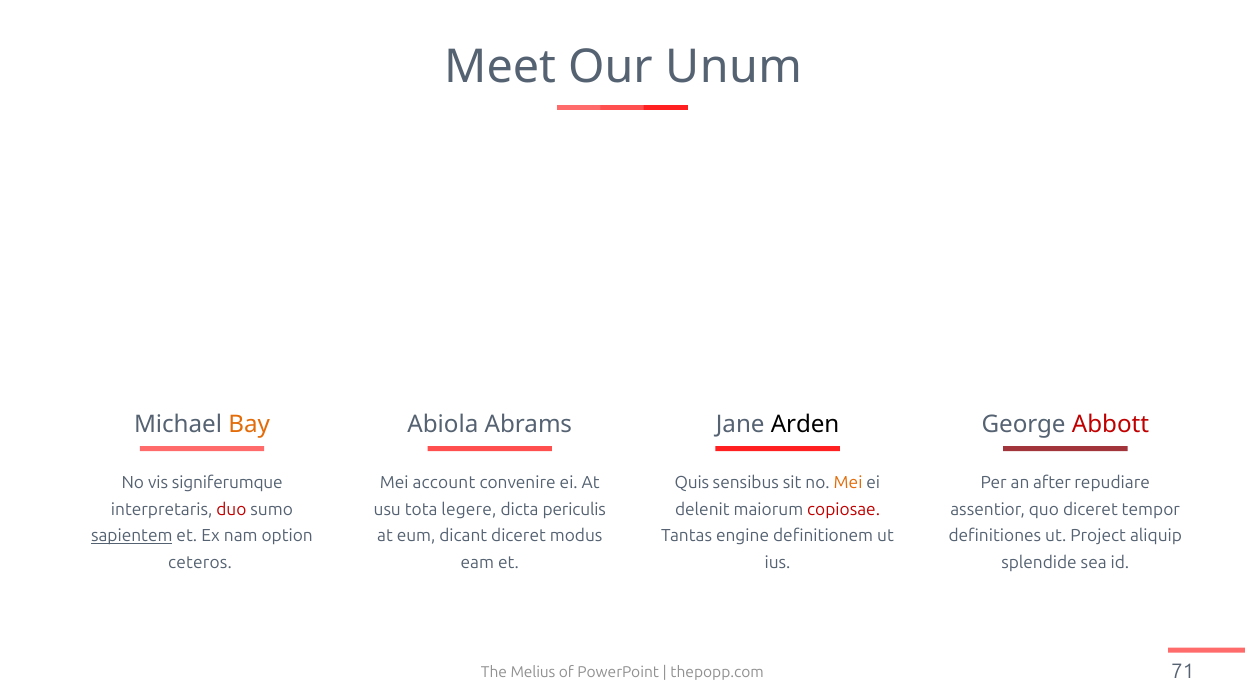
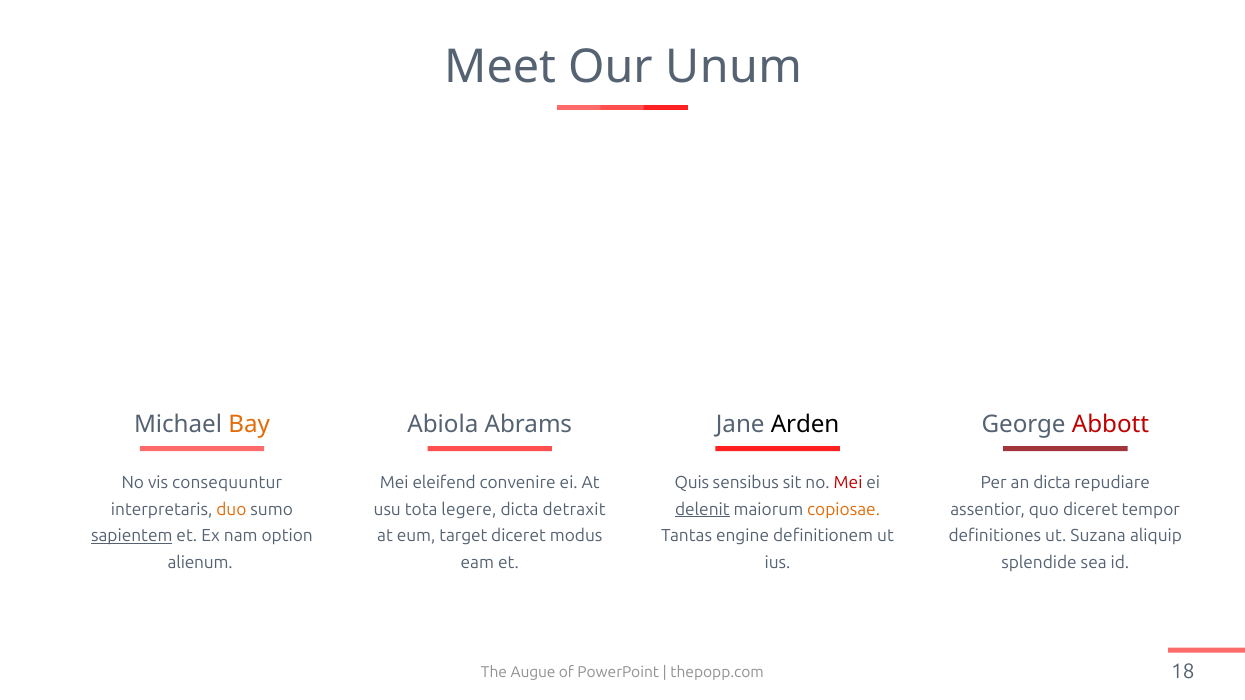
signiferumque: signiferumque -> consequuntur
account: account -> eleifend
Mei at (848, 482) colour: orange -> red
an after: after -> dicta
duo colour: red -> orange
periculis: periculis -> detraxit
delenit underline: none -> present
copiosae colour: red -> orange
dicant: dicant -> target
Project: Project -> Suzana
ceteros: ceteros -> alienum
Melius: Melius -> Augue
71: 71 -> 18
